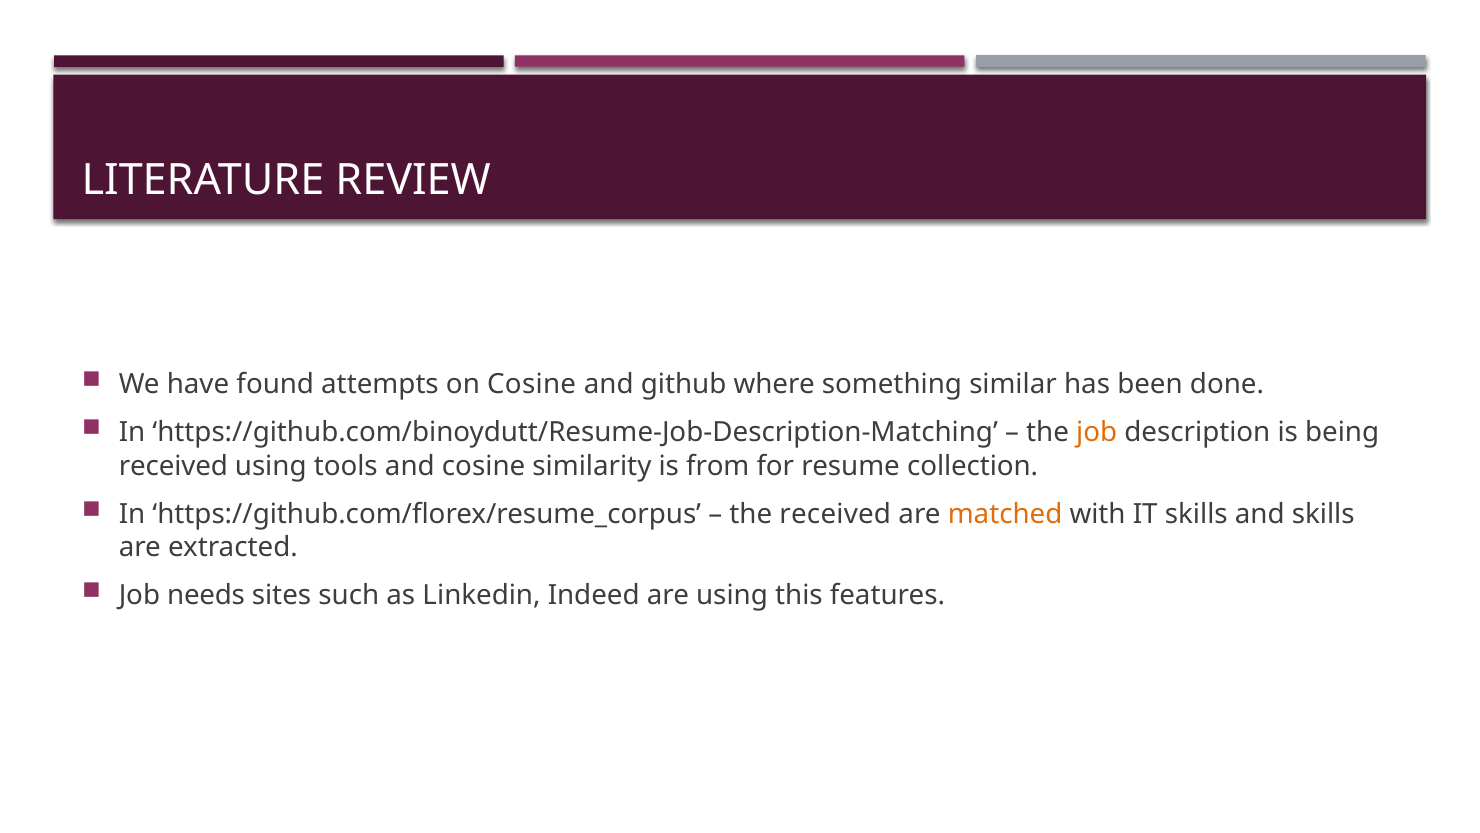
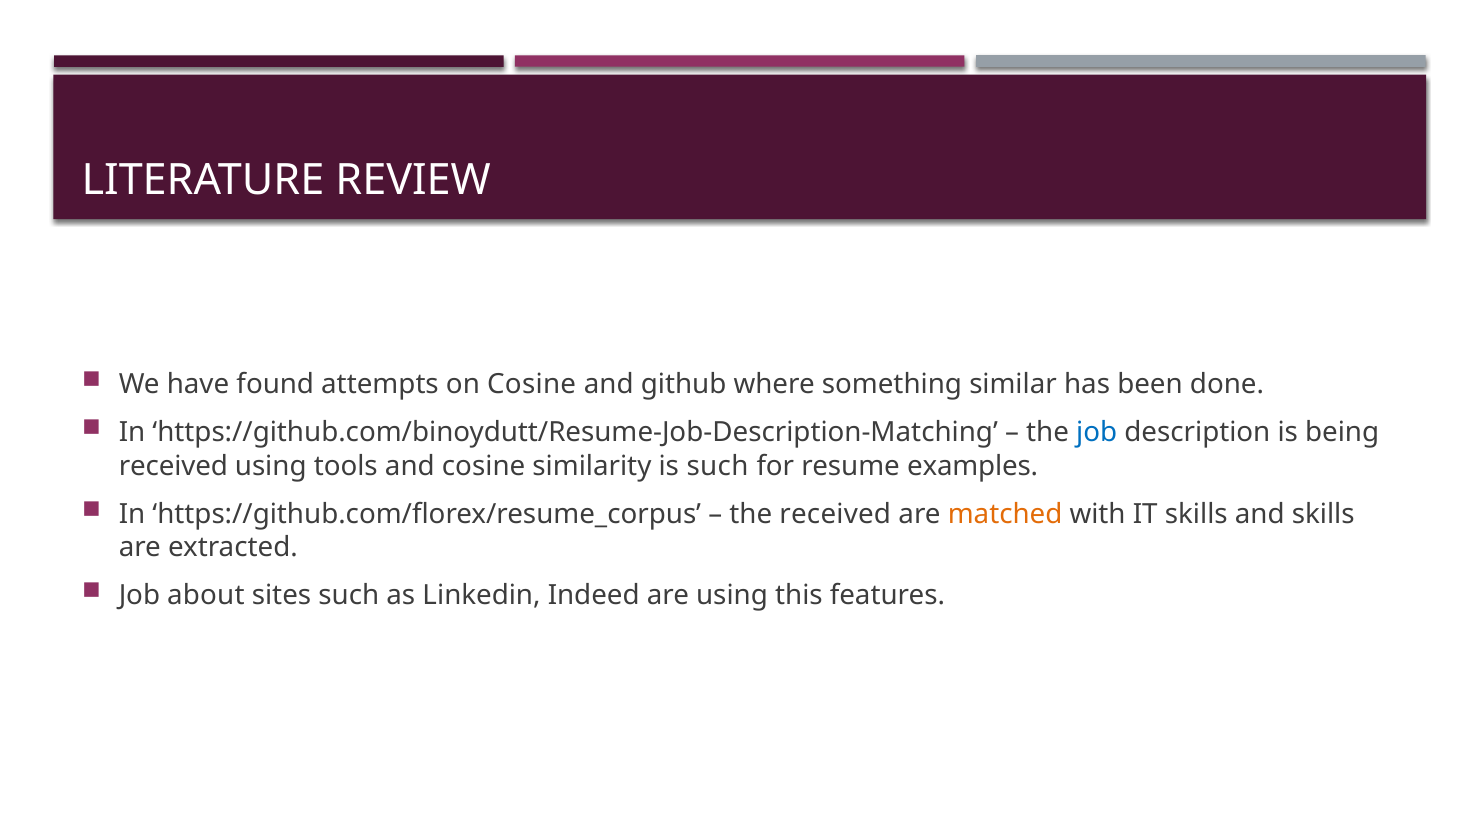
job at (1097, 433) colour: orange -> blue
is from: from -> such
collection: collection -> examples
needs: needs -> about
